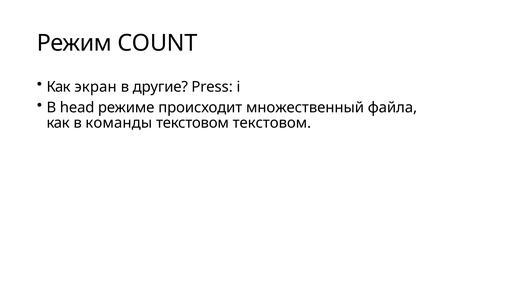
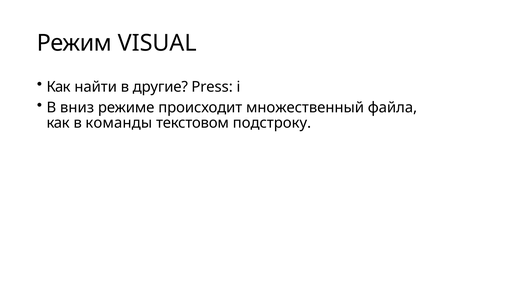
COUNT: COUNT -> VISUAL
экран: экран -> найти
head: head -> вниз
текстовом текстовом: текстовом -> подстроку
